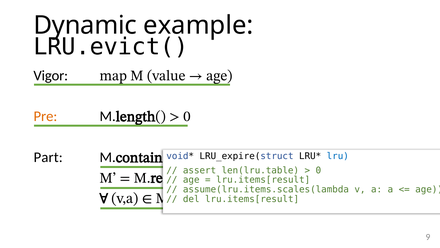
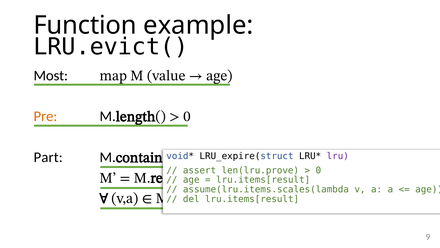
Dynamic: Dynamic -> Function
Vigor: Vigor -> Most
lru colour: blue -> purple
len(lru.table: len(lru.table -> len(lru.prove
